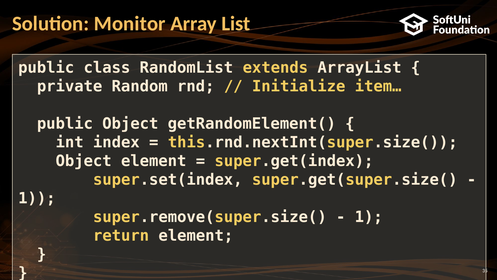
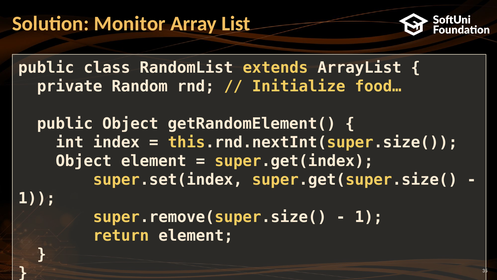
item…: item… -> food…
